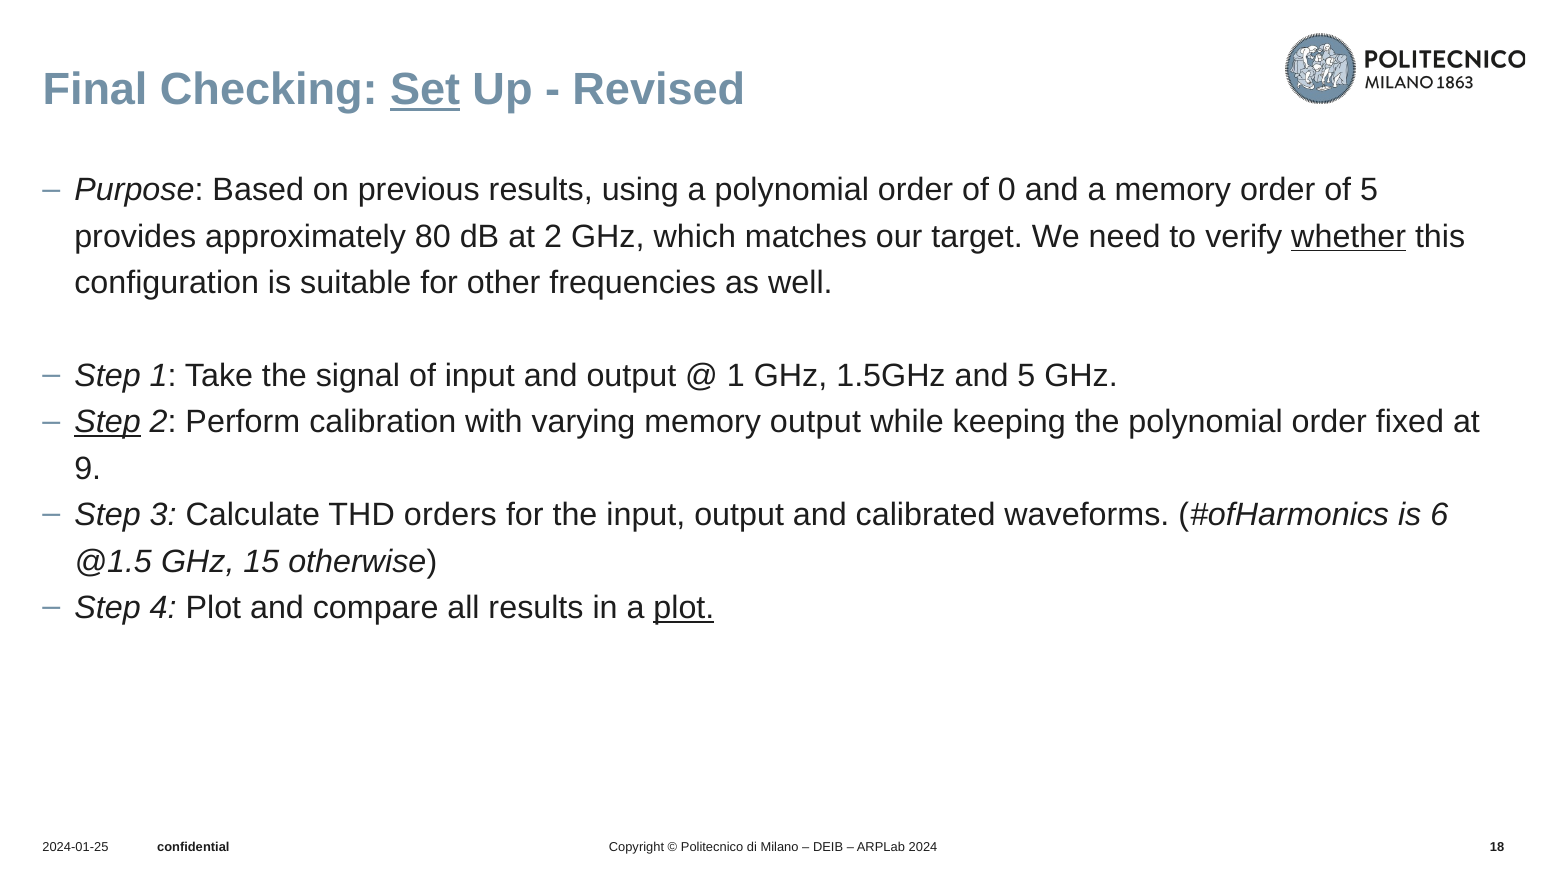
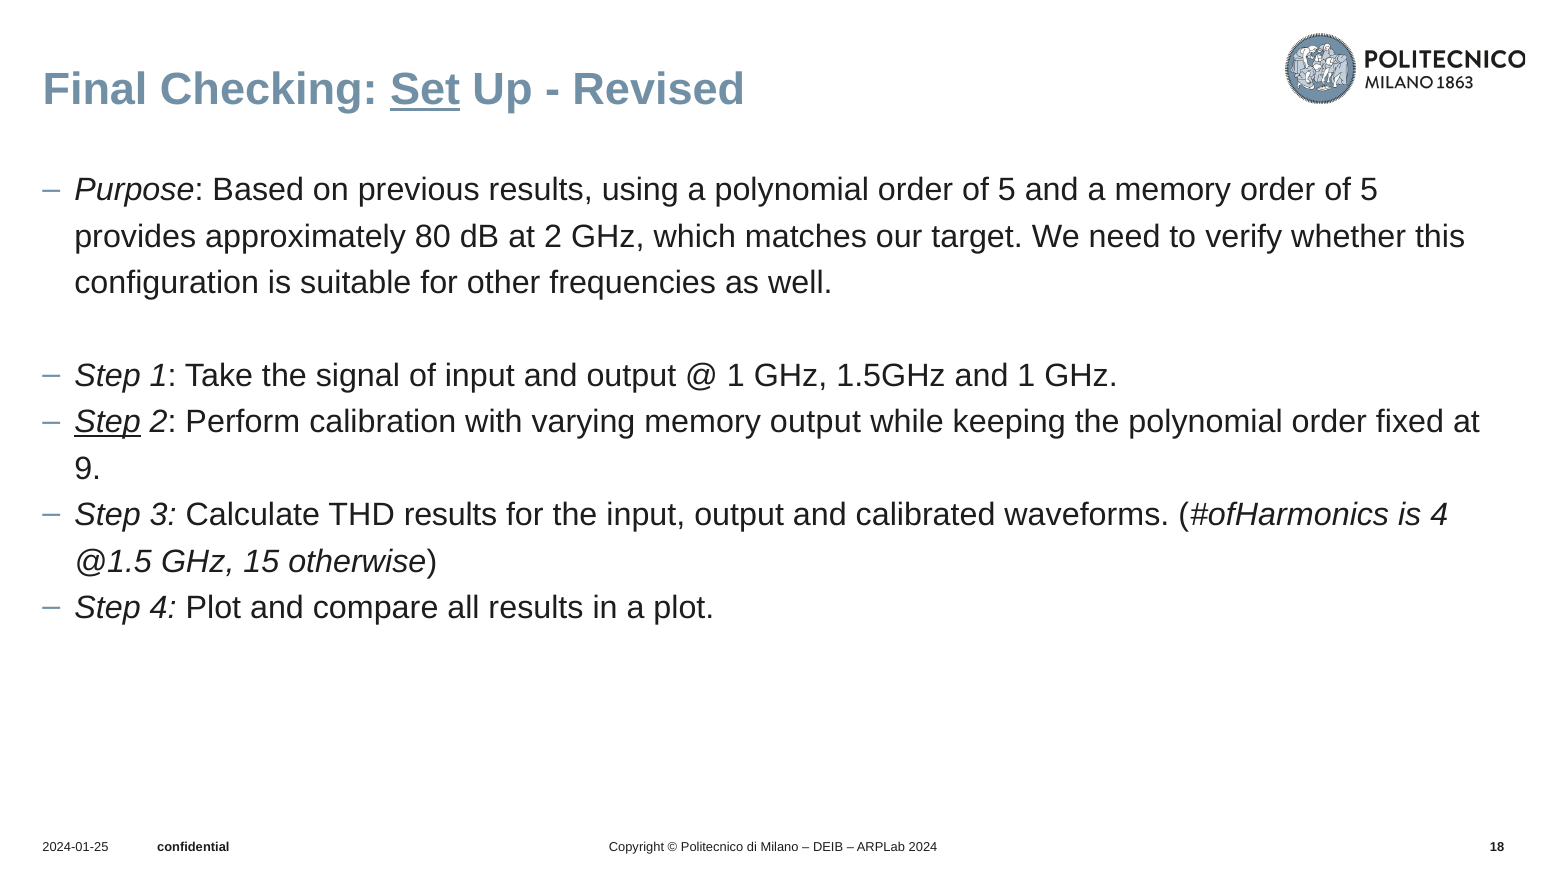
polynomial order of 0: 0 -> 5
whether underline: present -> none
and 5: 5 -> 1
THD orders: orders -> results
is 6: 6 -> 4
plot at (684, 608) underline: present -> none
